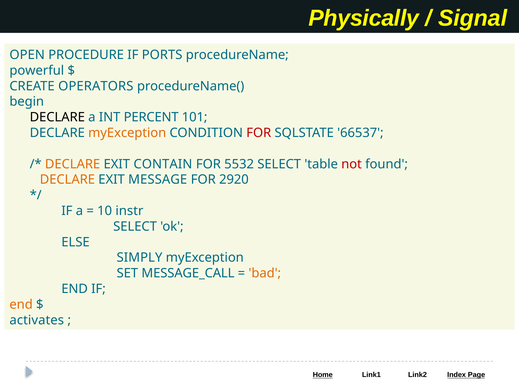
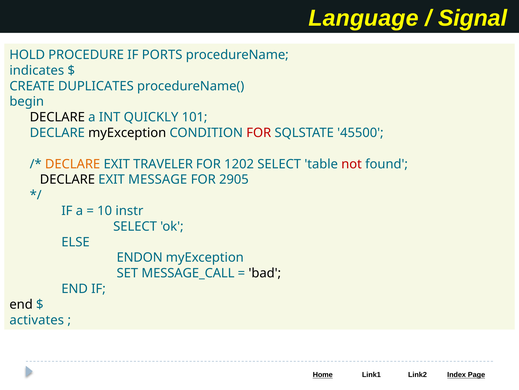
Physically: Physically -> Language
OPEN: OPEN -> HOLD
powerful: powerful -> indicates
OPERATORS: OPERATORS -> DUPLICATES
PERCENT: PERCENT -> QUICKLY
myException at (127, 133) colour: orange -> black
66537: 66537 -> 45500
CONTAIN: CONTAIN -> TRAVELER
5532: 5532 -> 1202
DECLARE at (67, 179) colour: orange -> black
2920: 2920 -> 2905
SIMPLY: SIMPLY -> ENDON
bad colour: orange -> black
end at (21, 304) colour: orange -> black
